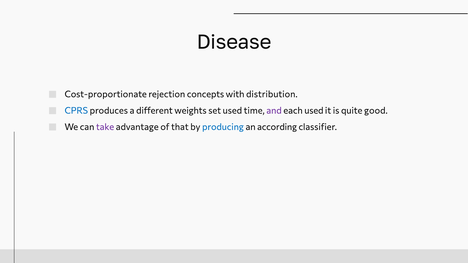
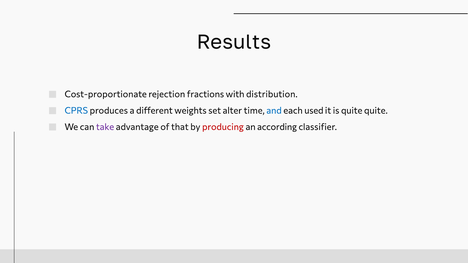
Disease: Disease -> Results
concepts: concepts -> fractions
set used: used -> alter
and colour: purple -> blue
quite good: good -> quite
producing colour: blue -> red
